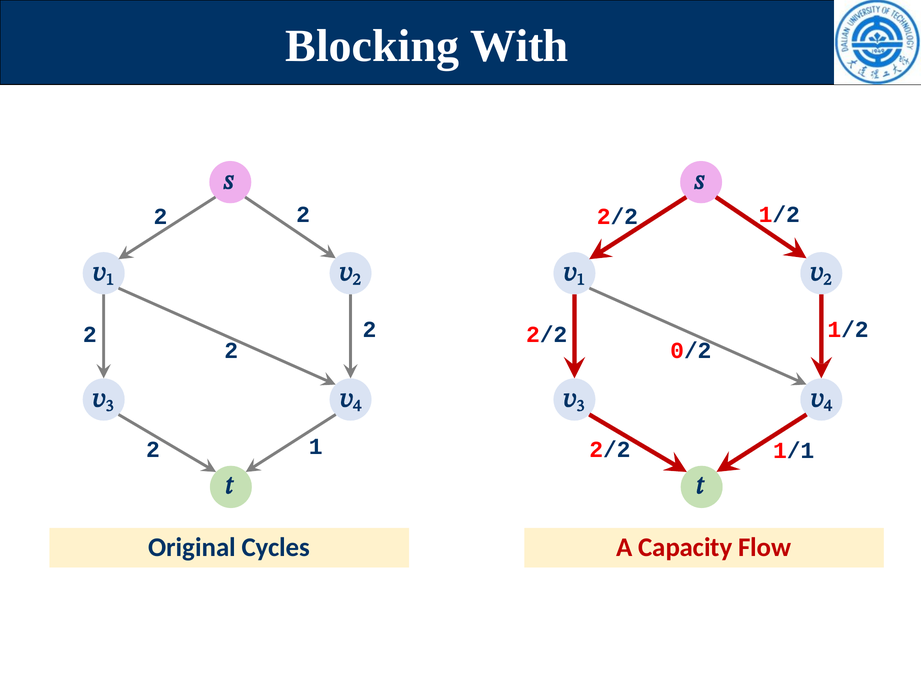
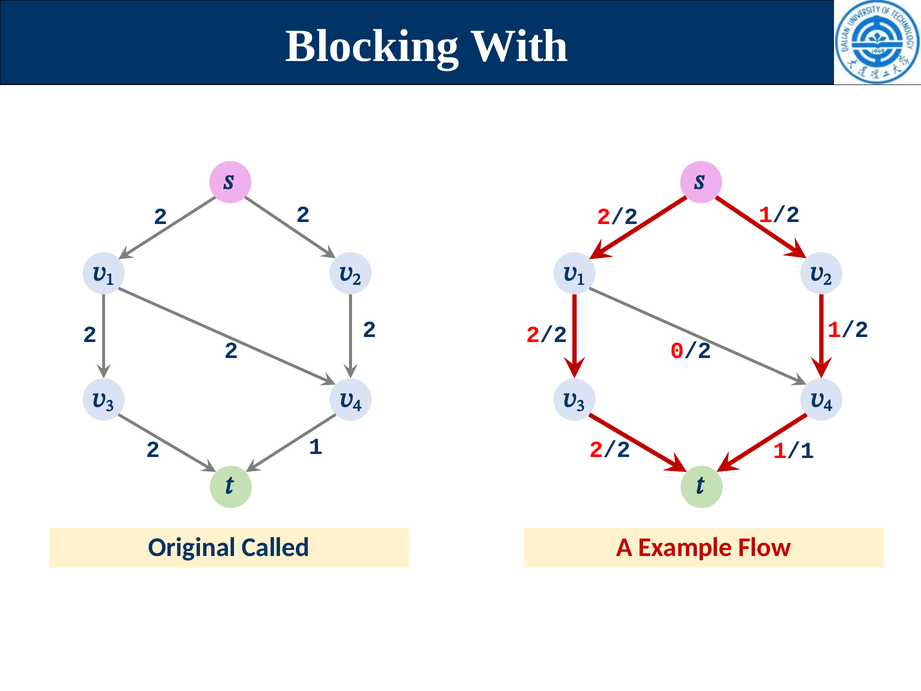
Cycles: Cycles -> Called
Capacity: Capacity -> Example
